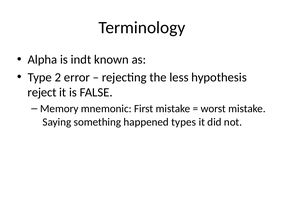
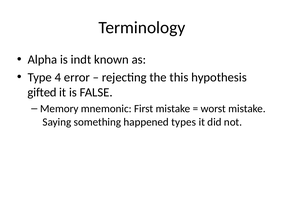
2: 2 -> 4
less: less -> this
reject: reject -> gifted
